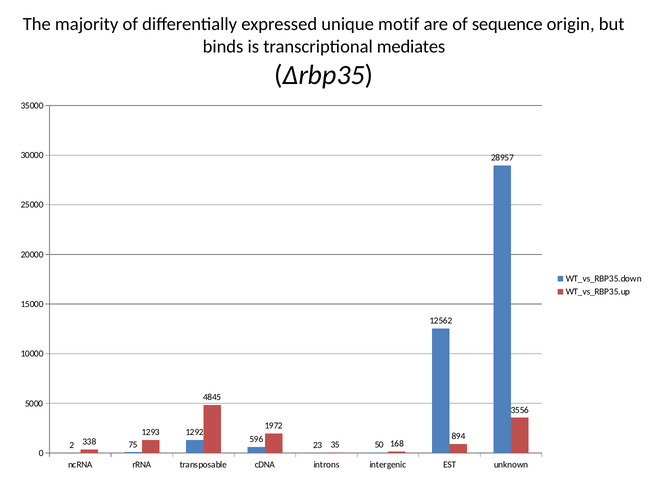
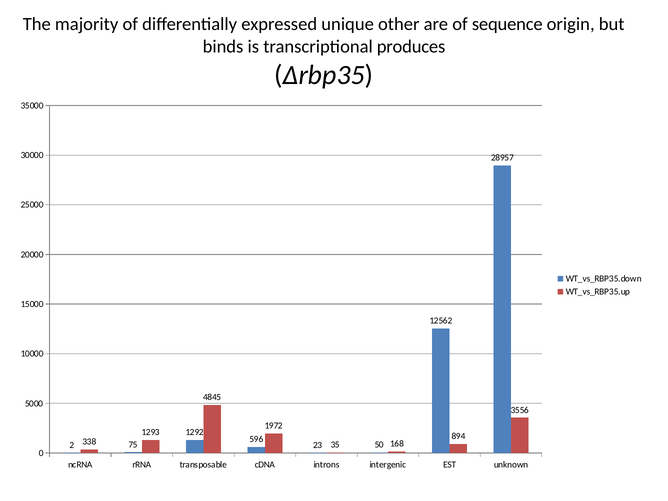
motif: motif -> other
mediates: mediates -> produces
